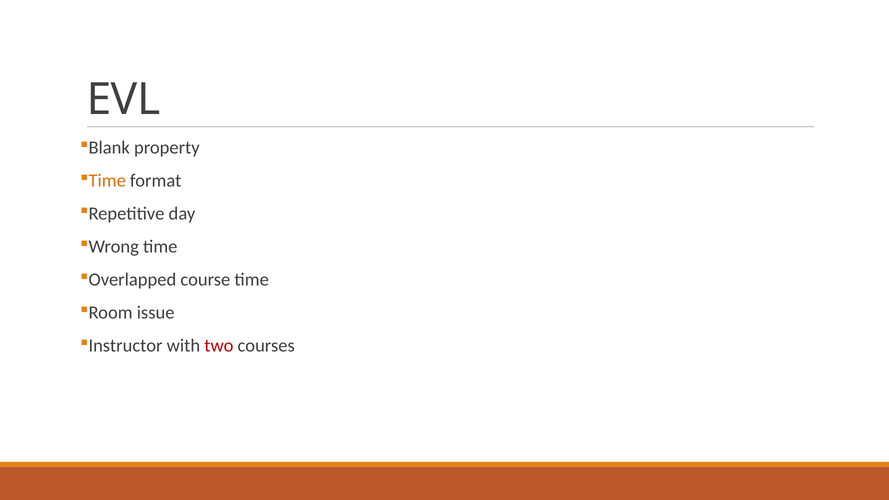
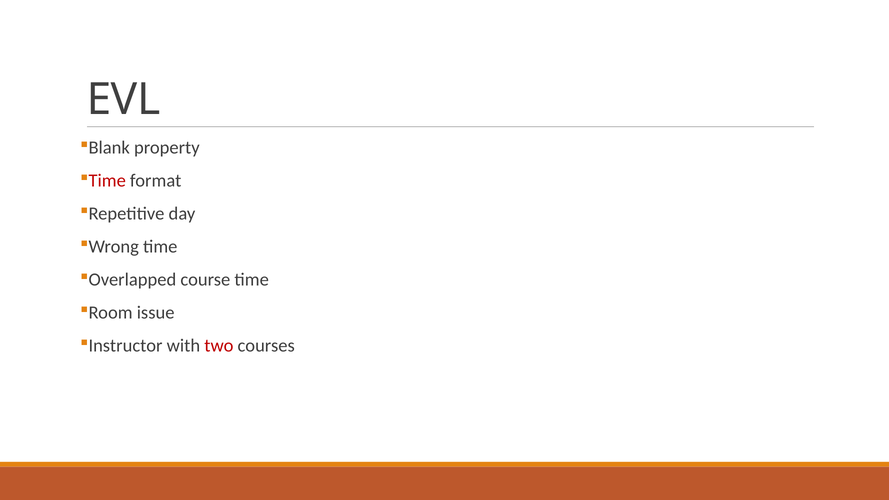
Time at (107, 181) colour: orange -> red
